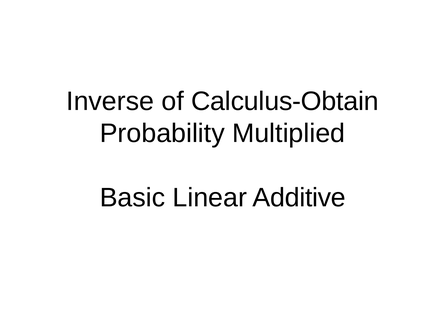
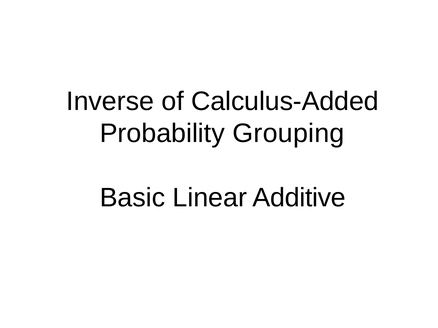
Calculus-Obtain: Calculus-Obtain -> Calculus-Added
Multiplied: Multiplied -> Grouping
